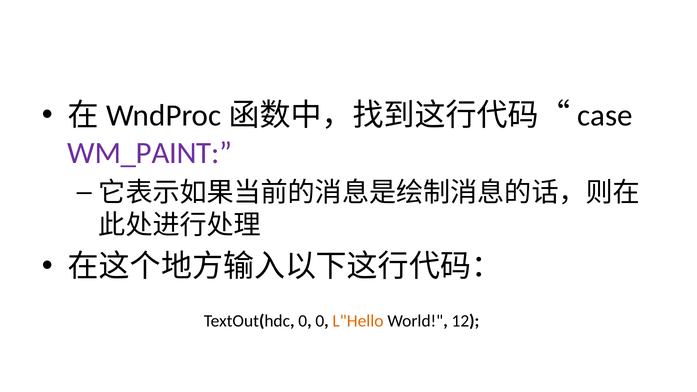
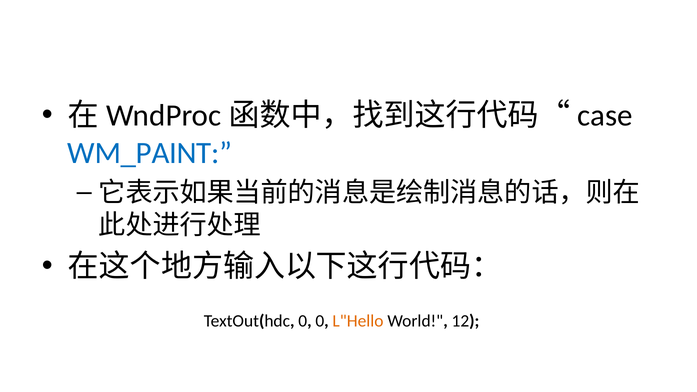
WM_PAINT colour: purple -> blue
